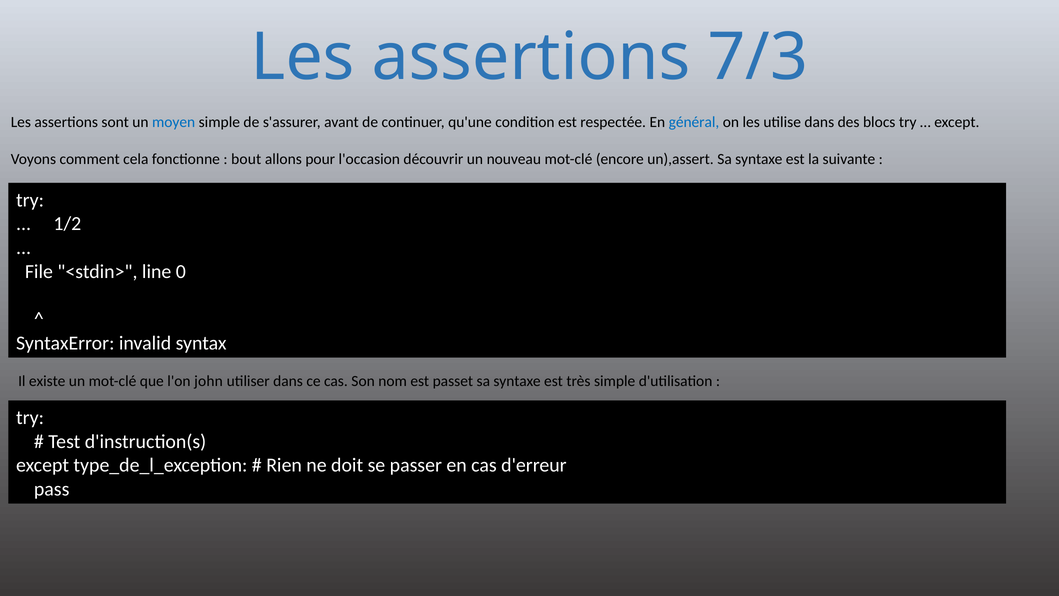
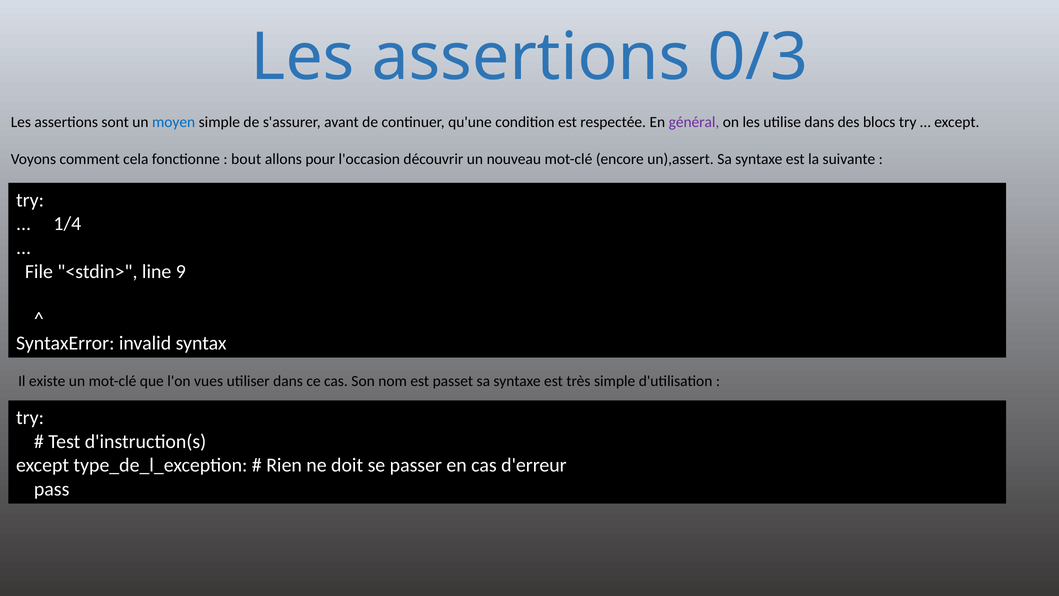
7/3: 7/3 -> 0/3
général colour: blue -> purple
1/2: 1/2 -> 1/4
0: 0 -> 9
john: john -> vues
